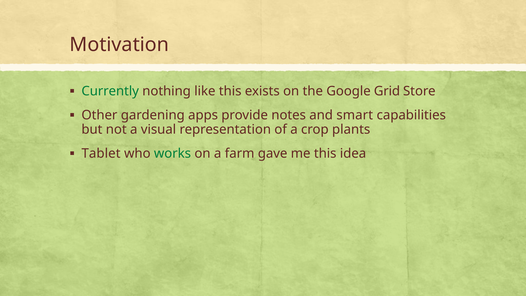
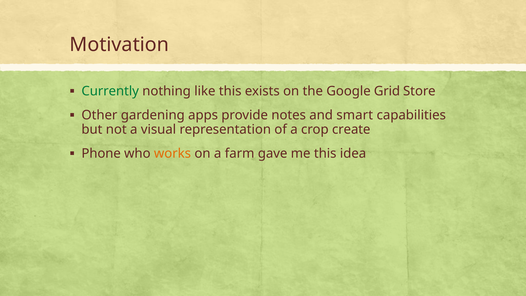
plants: plants -> create
Tablet: Tablet -> Phone
works colour: green -> orange
